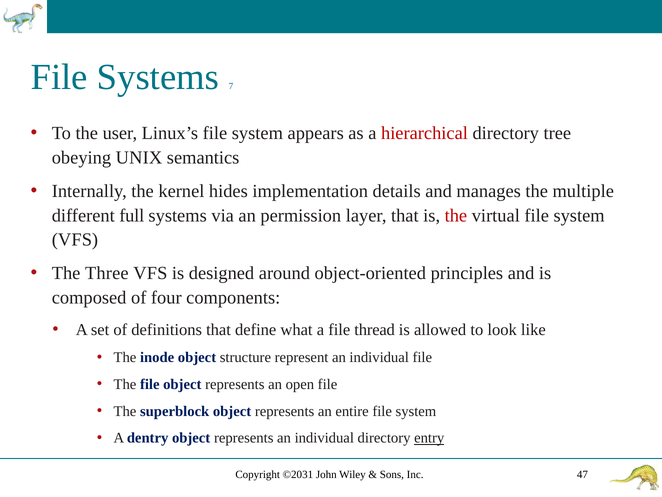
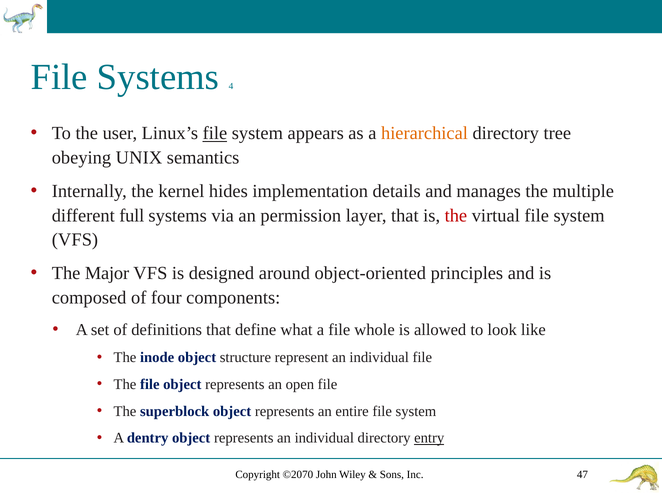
7: 7 -> 4
file at (215, 133) underline: none -> present
hierarchical colour: red -> orange
Three: Three -> Major
thread: thread -> whole
©2031: ©2031 -> ©2070
